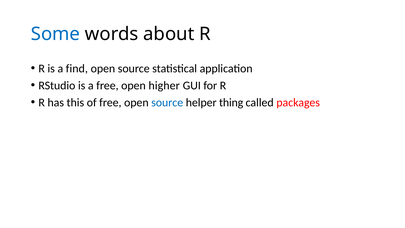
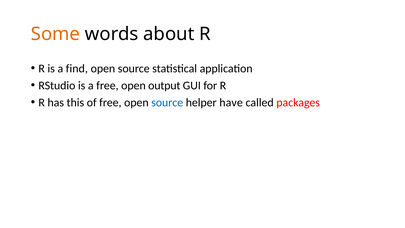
Some colour: blue -> orange
higher: higher -> output
thing: thing -> have
